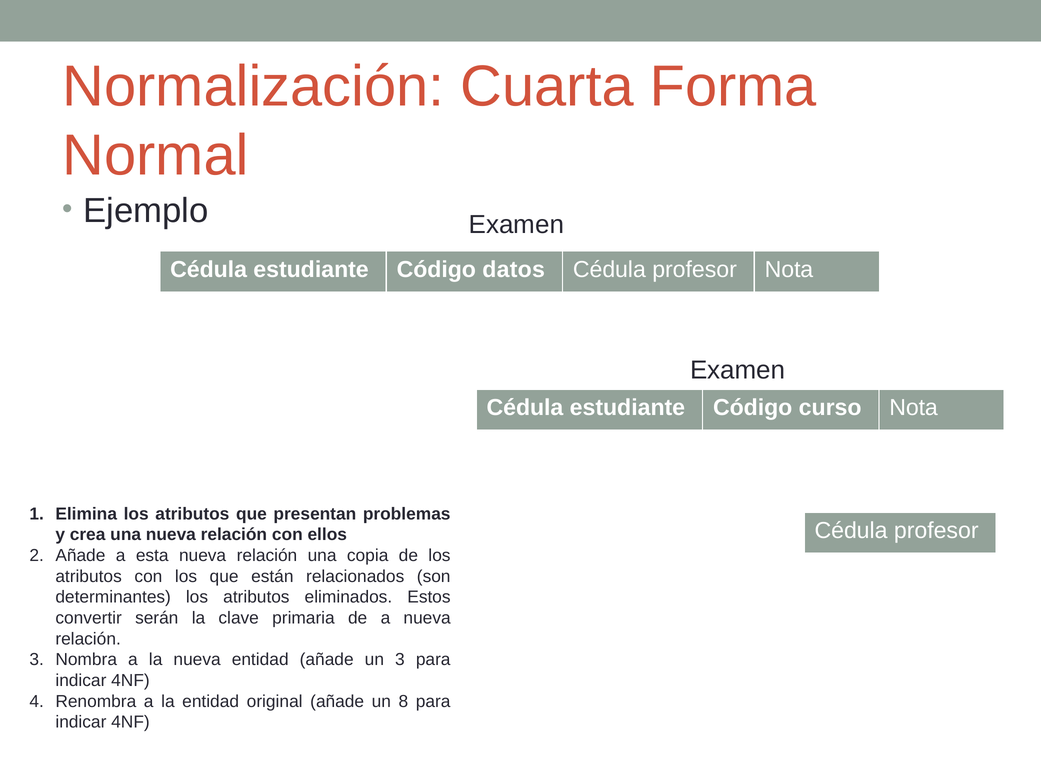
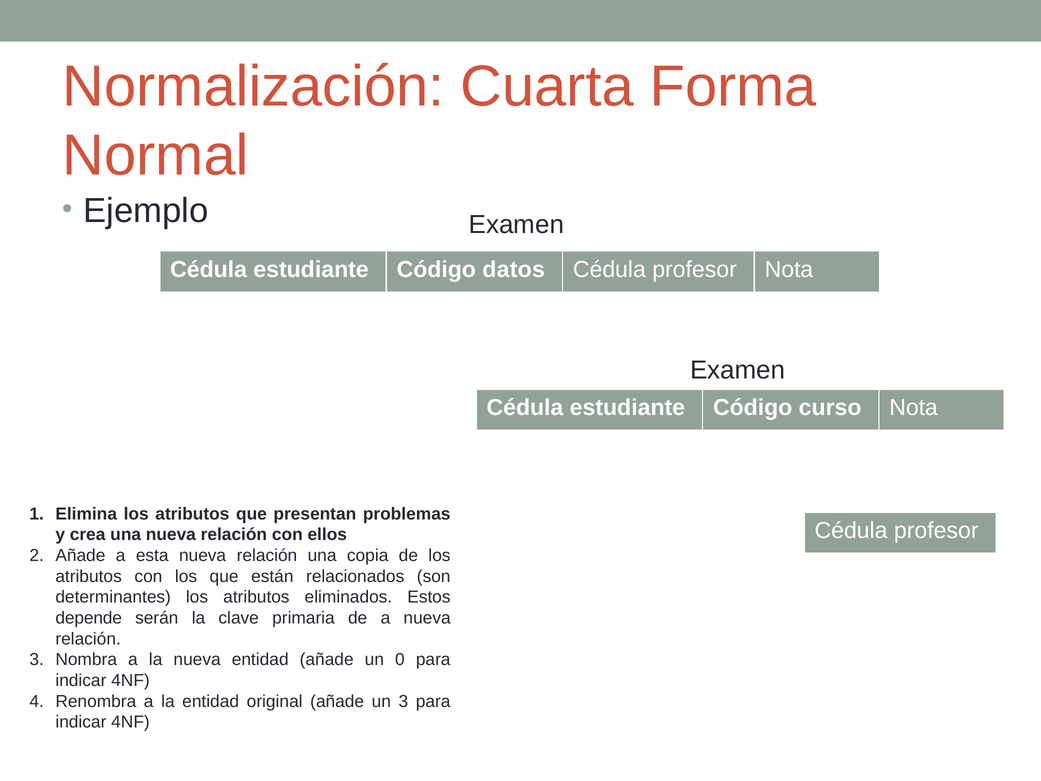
convertir: convertir -> depende
un 3: 3 -> 0
un 8: 8 -> 3
